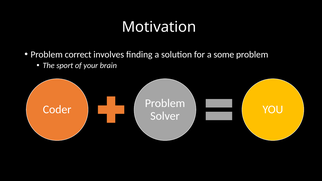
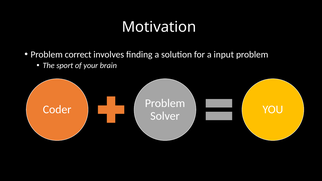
some: some -> input
